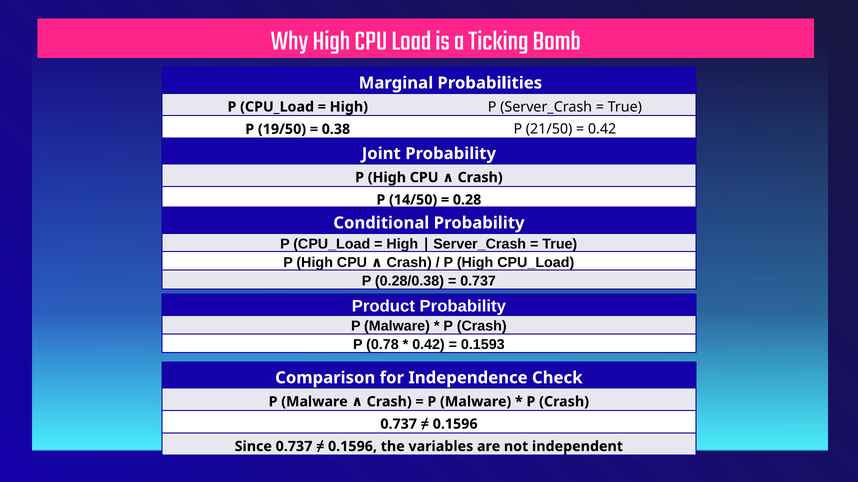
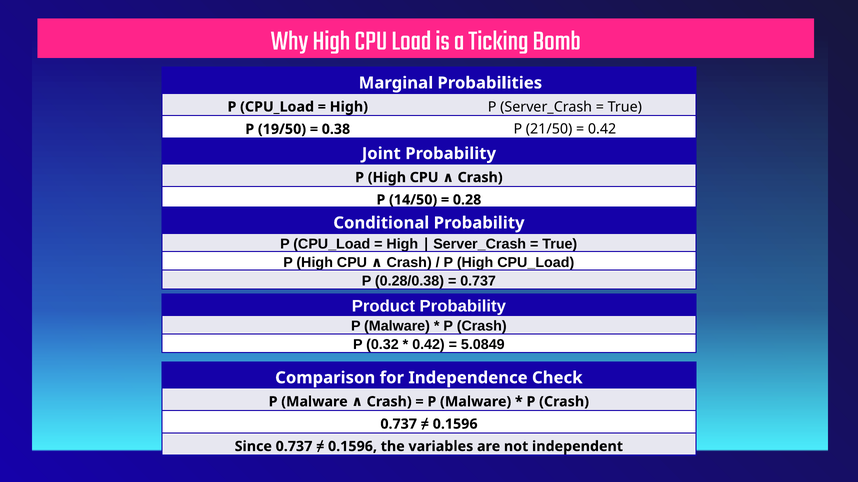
0.78: 0.78 -> 0.32
0.1593: 0.1593 -> 5.0849
